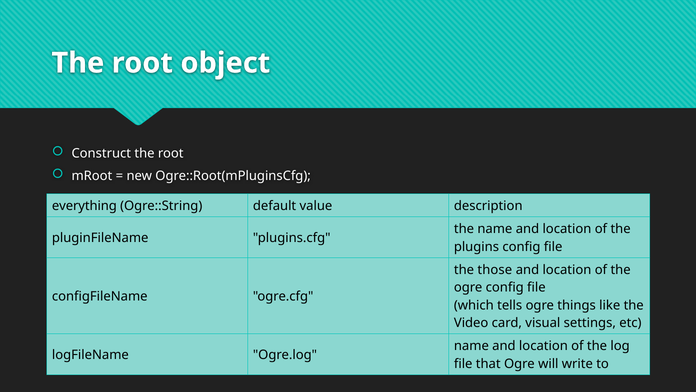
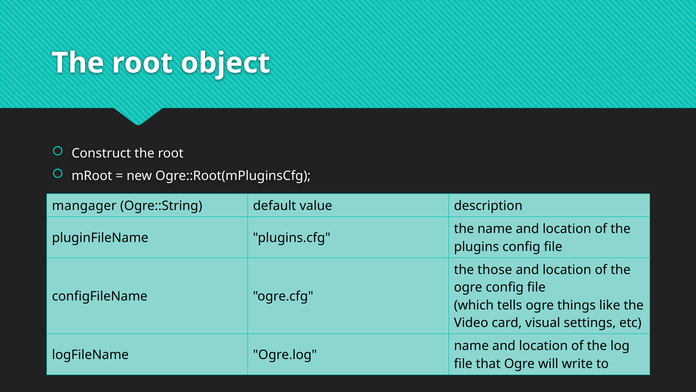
everything: everything -> mangager
